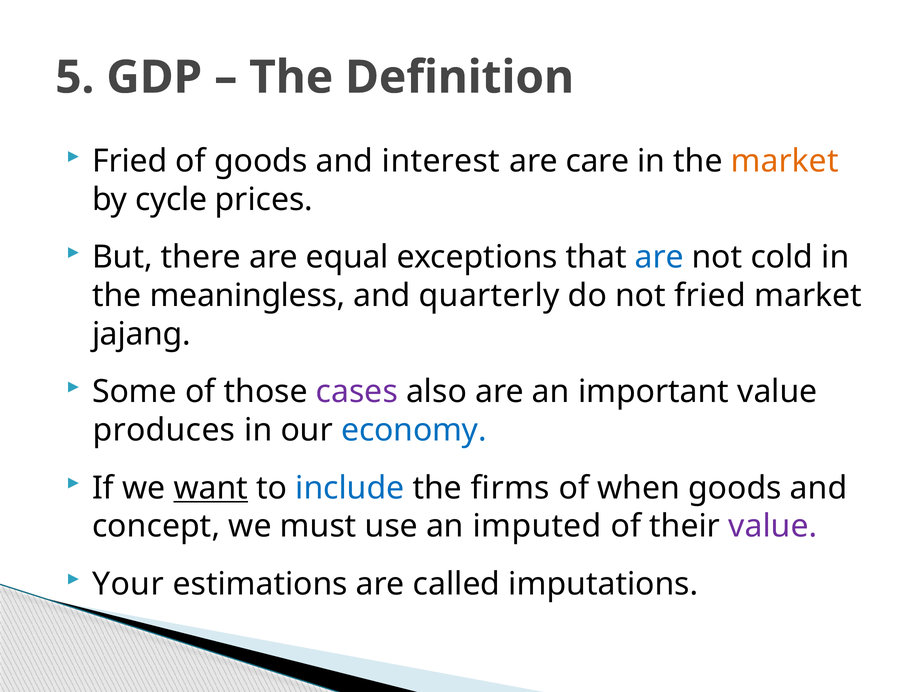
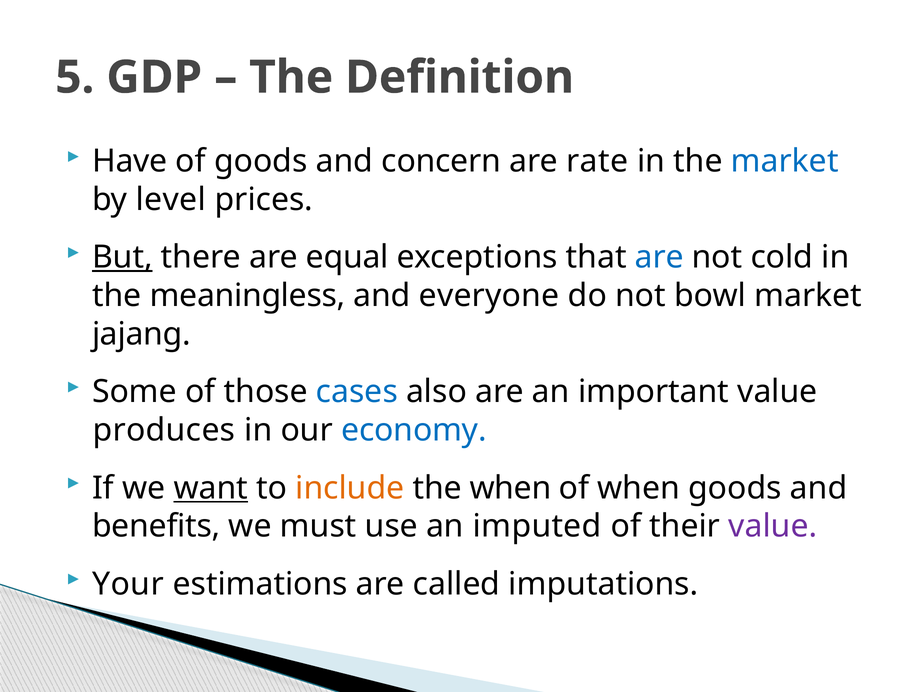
Fried at (130, 161): Fried -> Have
interest: interest -> concern
care: care -> rate
market at (785, 161) colour: orange -> blue
cycle: cycle -> level
But underline: none -> present
quarterly: quarterly -> everyone
not fried: fried -> bowl
cases colour: purple -> blue
include colour: blue -> orange
the firms: firms -> when
concept: concept -> benefits
